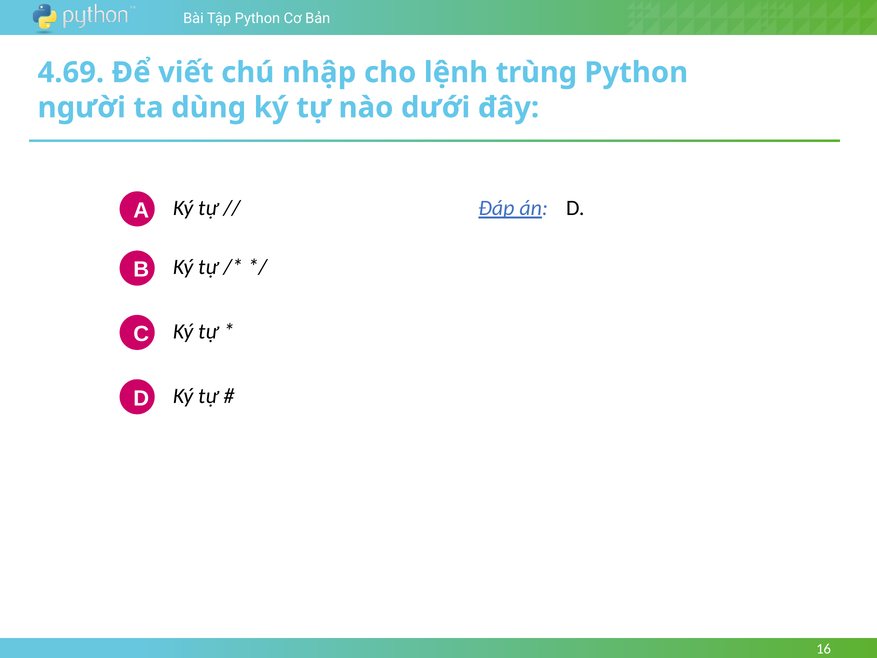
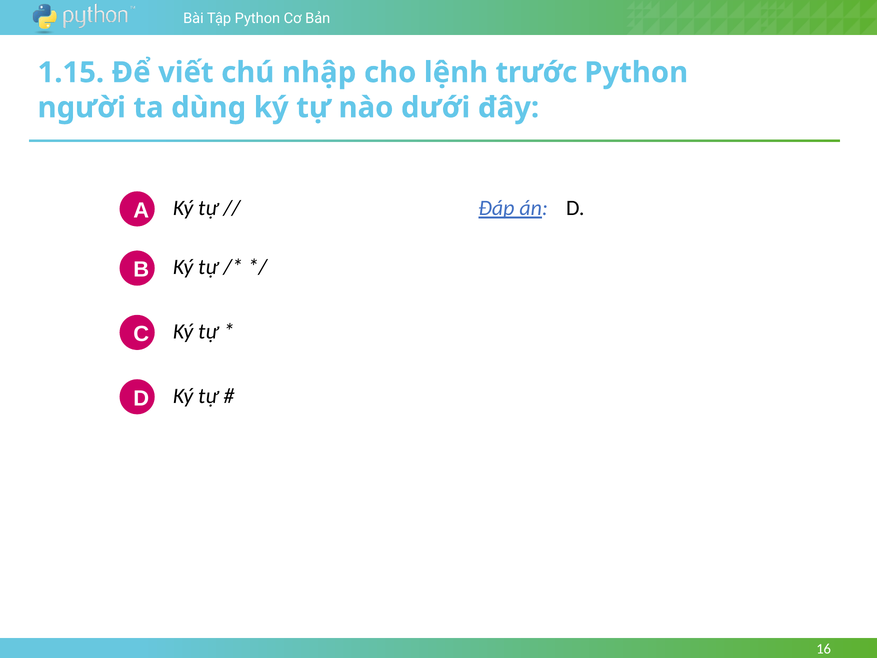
4.69: 4.69 -> 1.15
trùng: trùng -> trước
